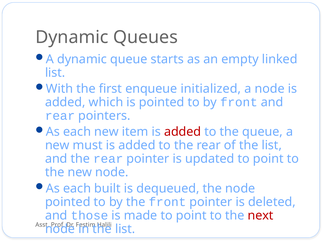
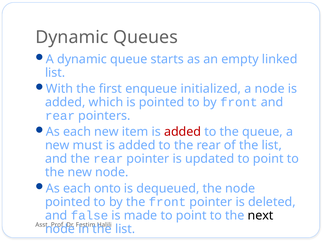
built: built -> onto
those: those -> false
next colour: red -> black
